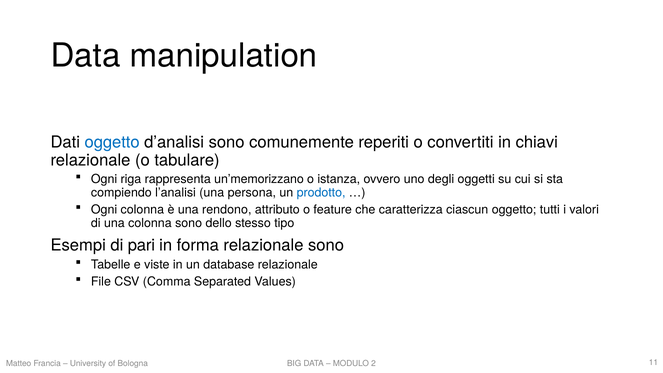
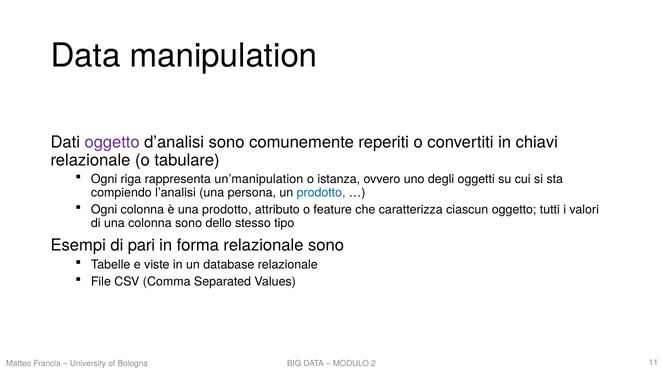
oggetto at (112, 142) colour: blue -> purple
un’memorizzano: un’memorizzano -> un’manipulation
una rendono: rendono -> prodotto
